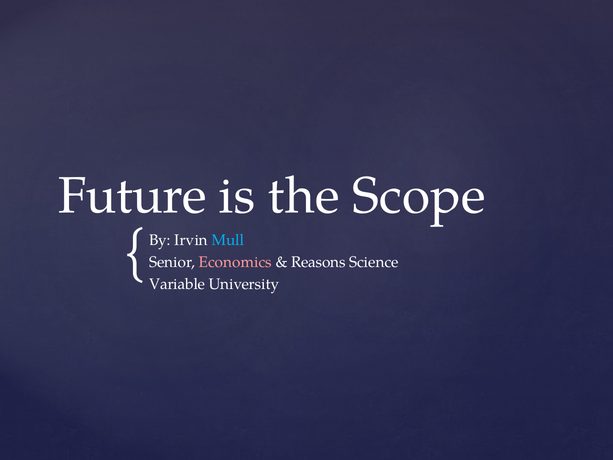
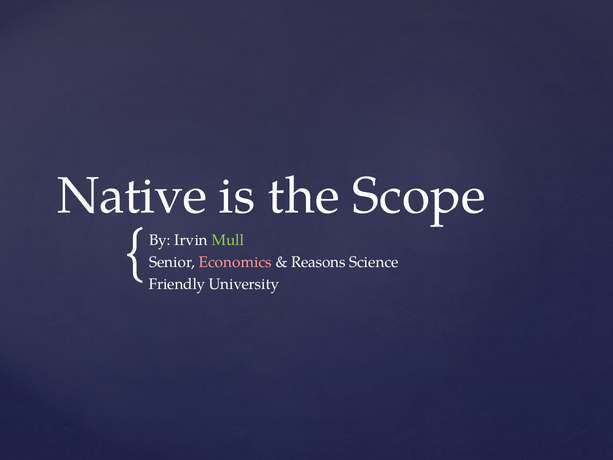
Future: Future -> Native
Mull colour: light blue -> light green
Variable: Variable -> Friendly
